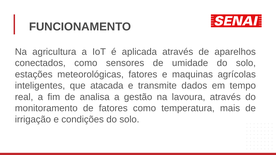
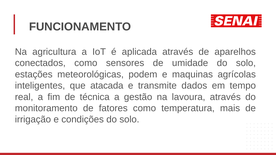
meteorológicas fatores: fatores -> podem
analisa: analisa -> técnica
